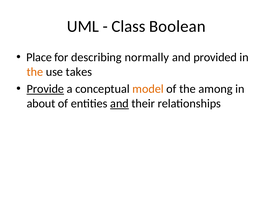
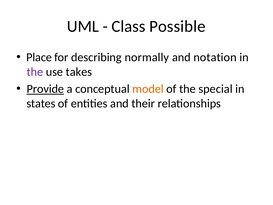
Boolean: Boolean -> Possible
provided: provided -> notation
the at (35, 72) colour: orange -> purple
among: among -> special
about: about -> states
and at (119, 103) underline: present -> none
